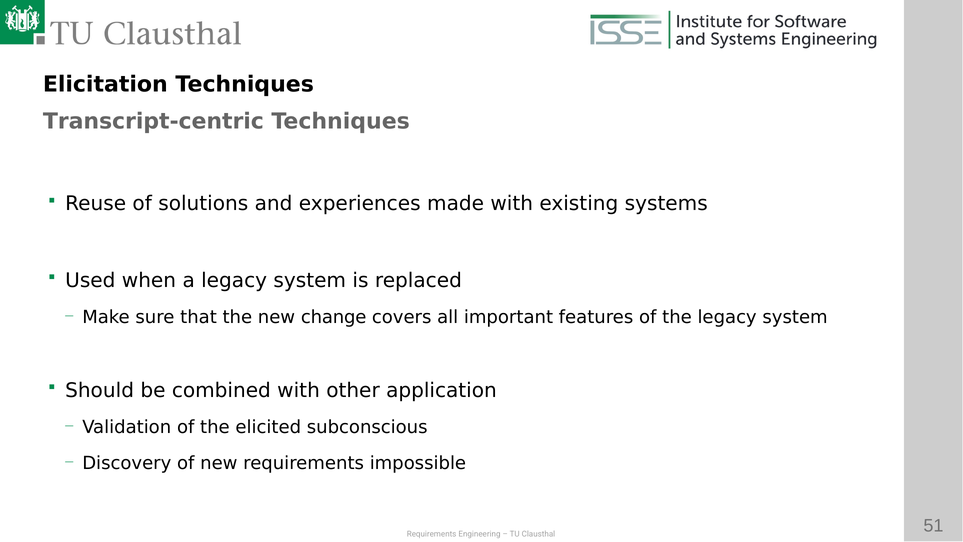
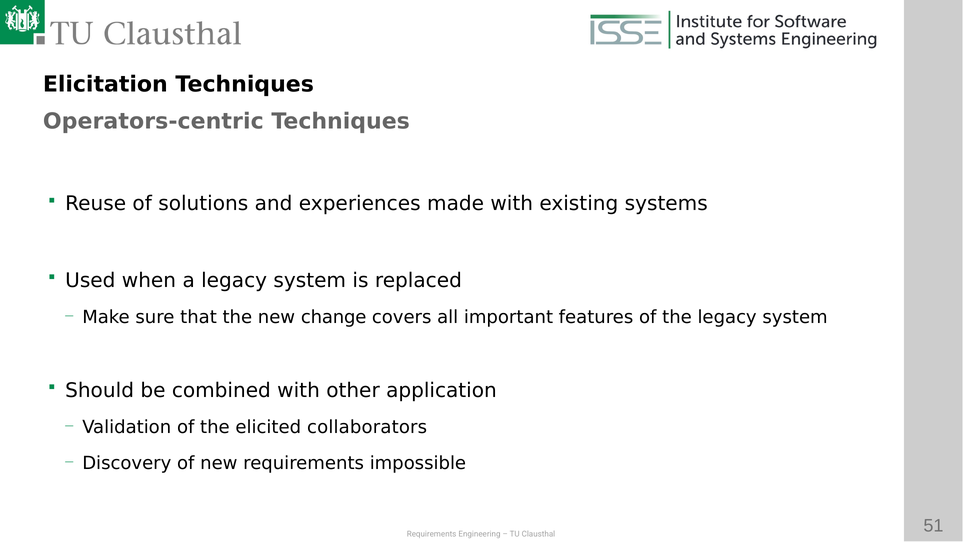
Transcript-centric: Transcript-centric -> Operators-centric
subconscious: subconscious -> collaborators
